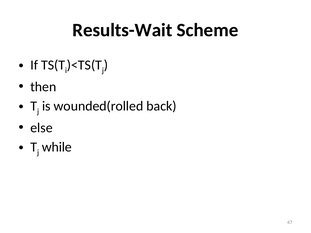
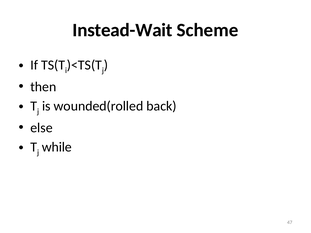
Results-Wait: Results-Wait -> Instead-Wait
